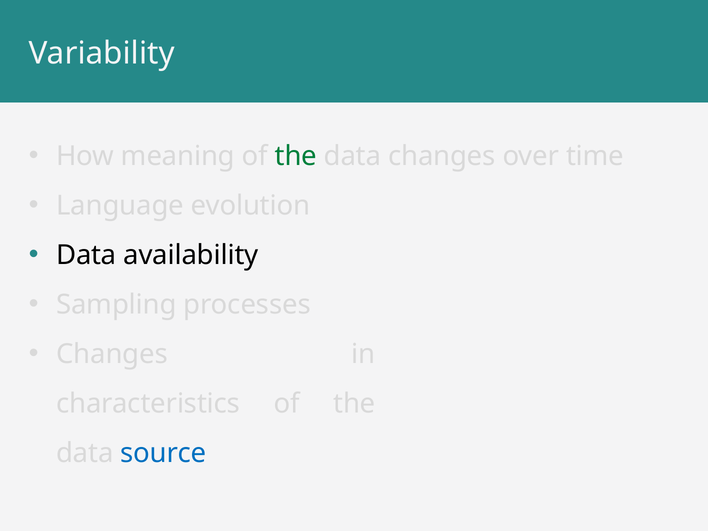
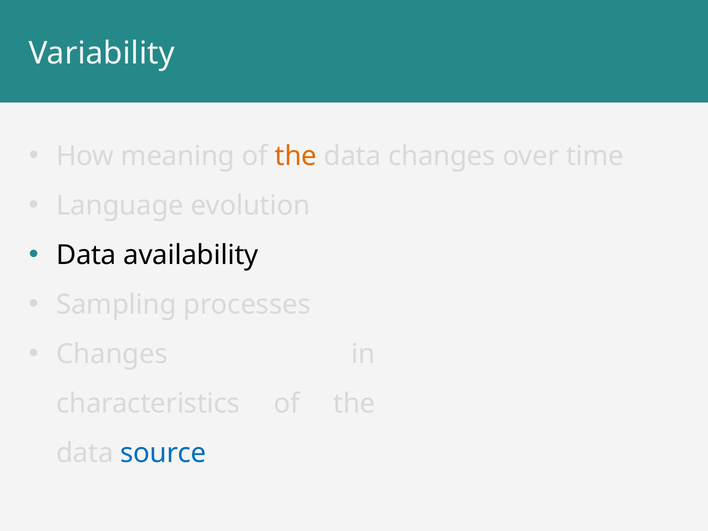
the at (296, 156) colour: green -> orange
